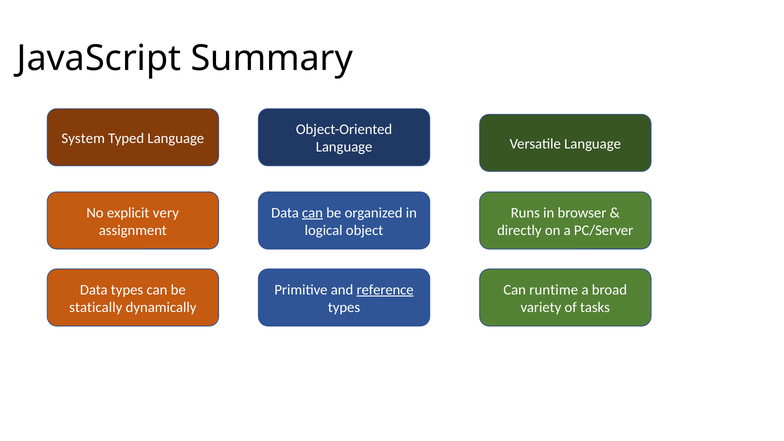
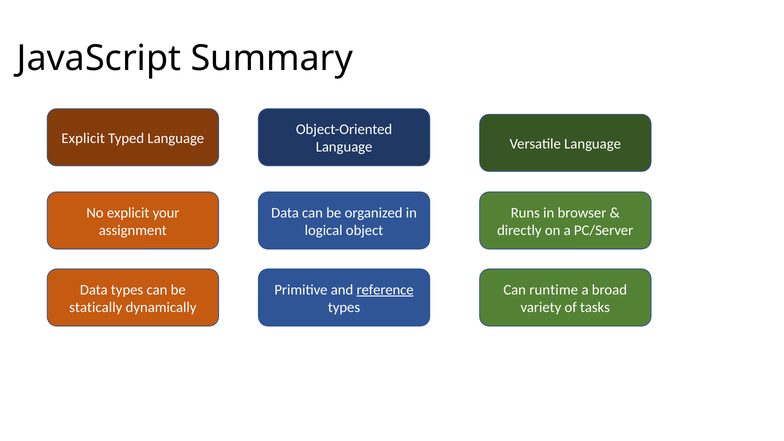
System at (83, 138): System -> Explicit
very: very -> your
can at (313, 213) underline: present -> none
